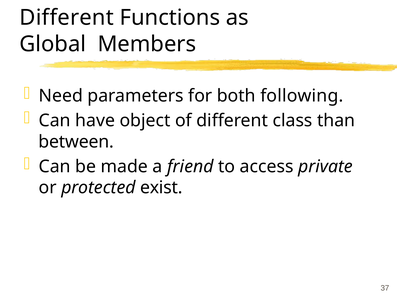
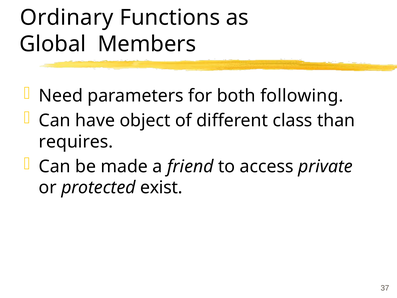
Different at (67, 18): Different -> Ordinary
between: between -> requires
